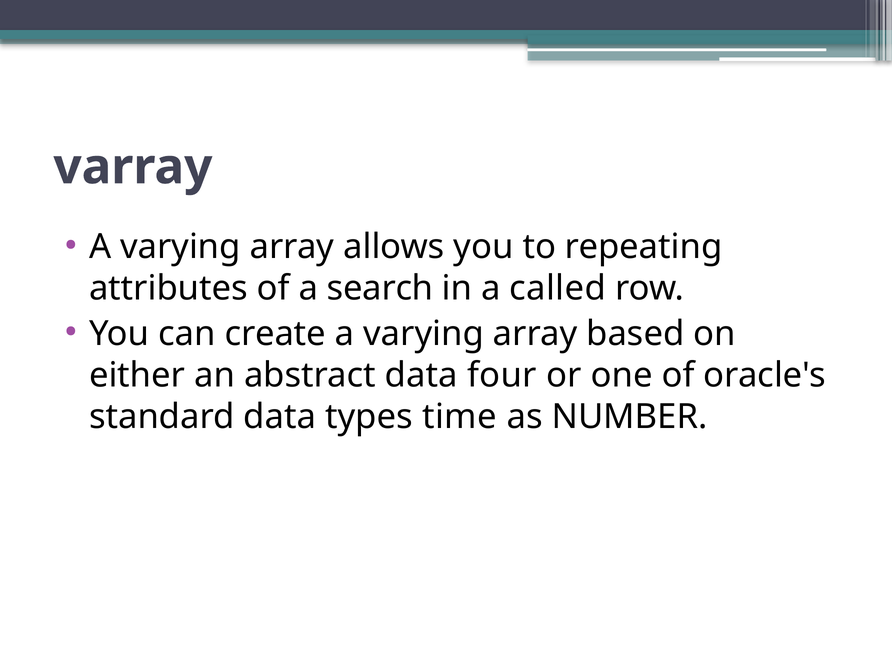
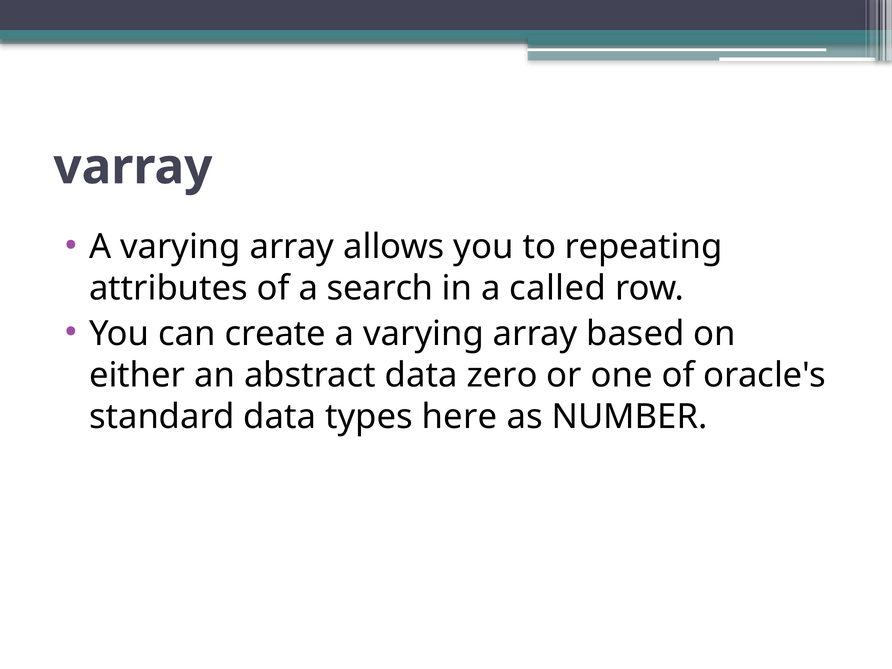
four: four -> zero
time: time -> here
